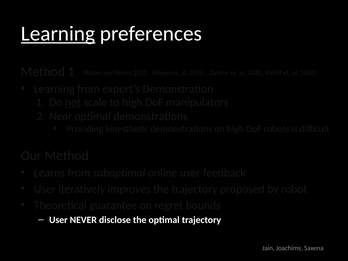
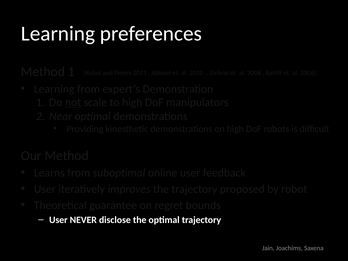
Learning at (58, 34) underline: present -> none
